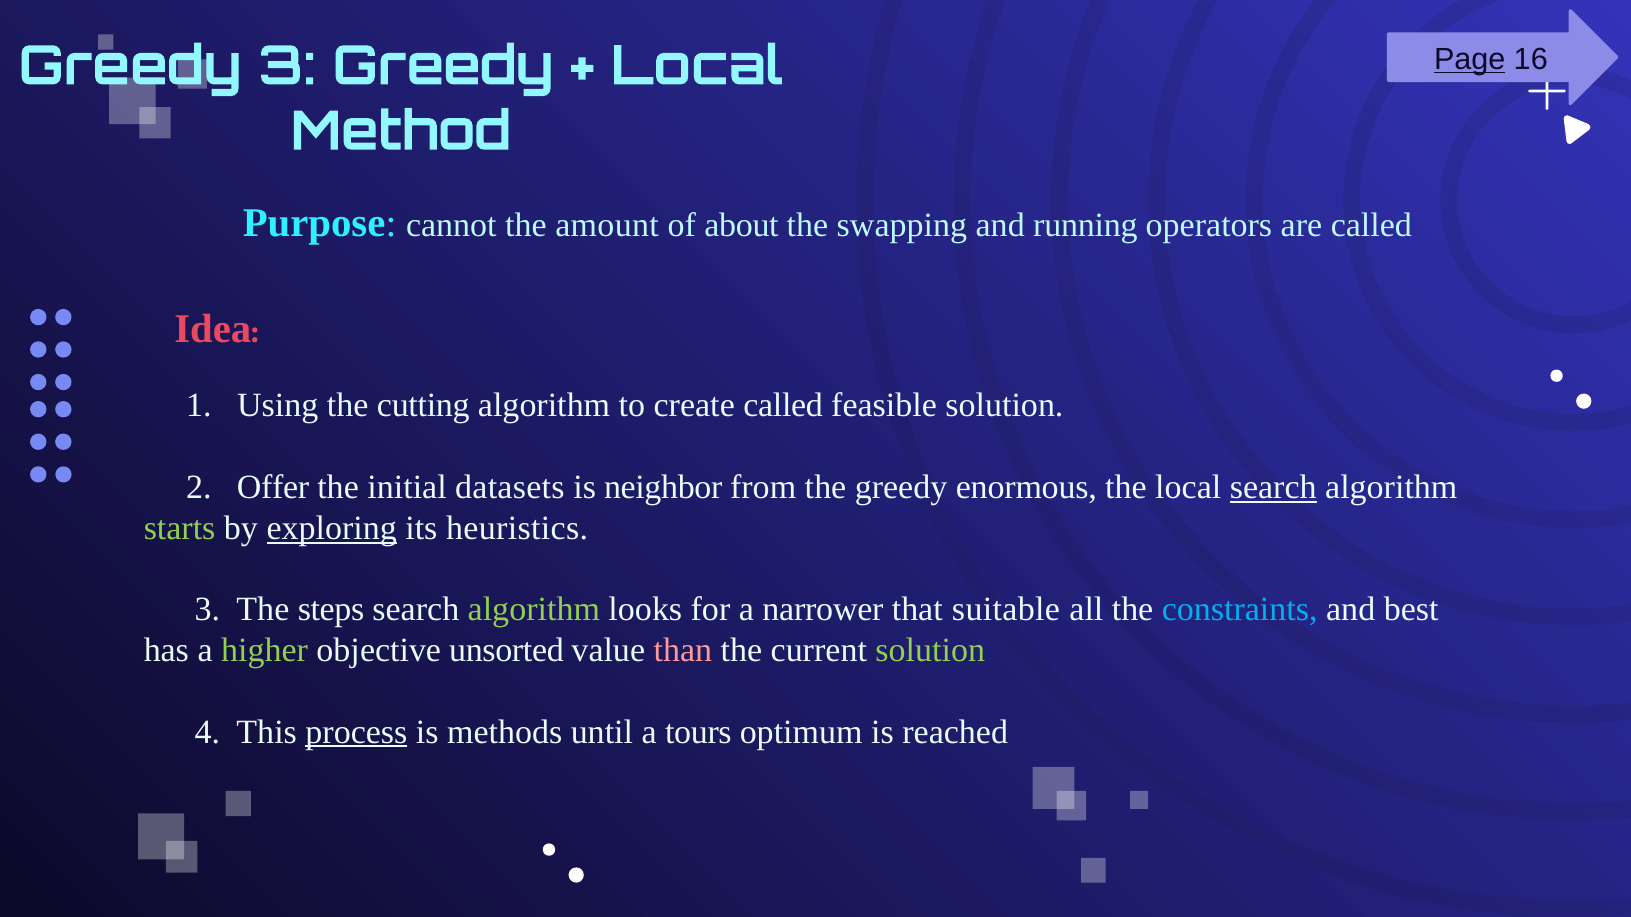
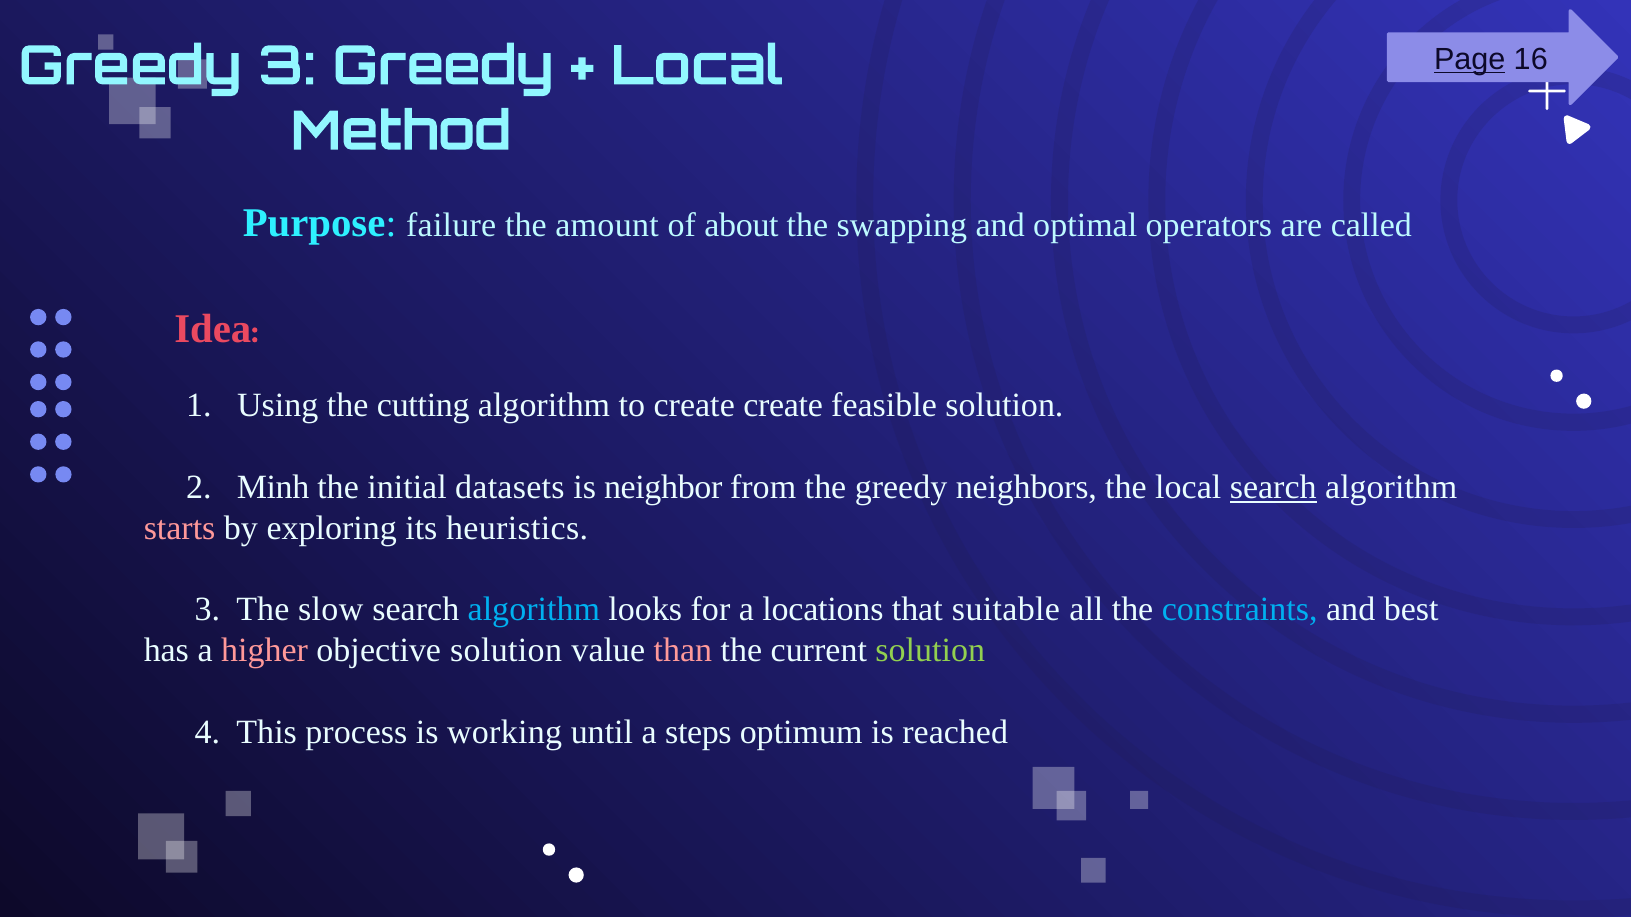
cannot: cannot -> failure
running: running -> optimal
create called: called -> create
Offer: Offer -> Minh
enormous: enormous -> neighbors
starts colour: light green -> pink
exploring underline: present -> none
steps: steps -> slow
algorithm at (534, 610) colour: light green -> light blue
narrower: narrower -> locations
higher colour: light green -> pink
objective unsorted: unsorted -> solution
process underline: present -> none
methods: methods -> working
tours: tours -> steps
